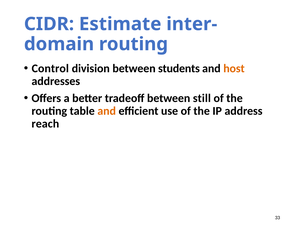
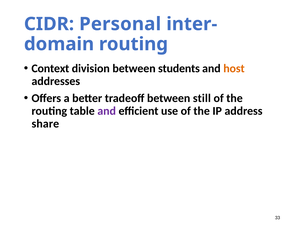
Estimate: Estimate -> Personal
Control: Control -> Context
and at (107, 111) colour: orange -> purple
reach: reach -> share
